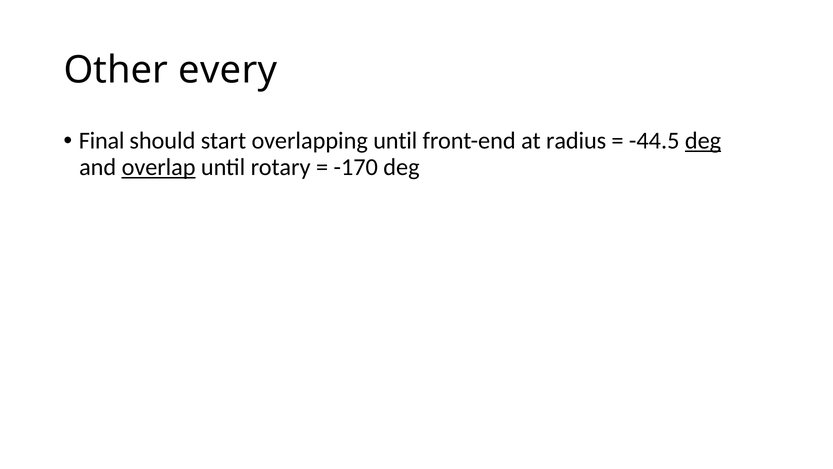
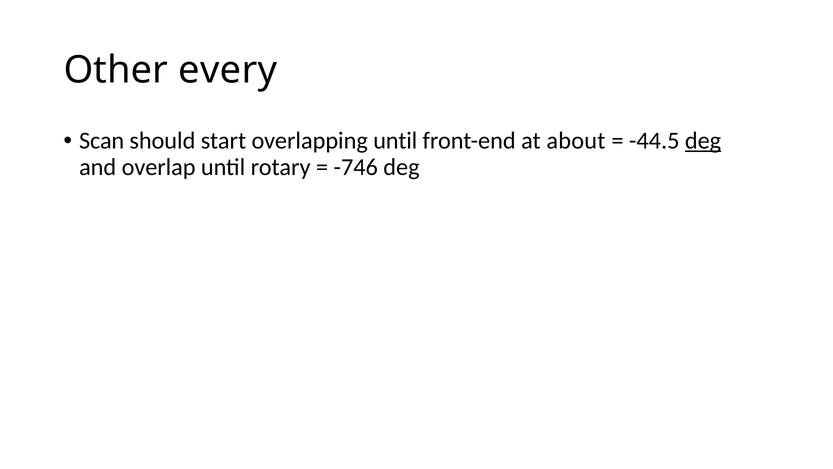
Final: Final -> Scan
radius: radius -> about
overlap underline: present -> none
-170: -170 -> -746
